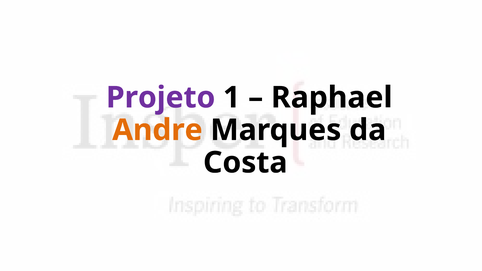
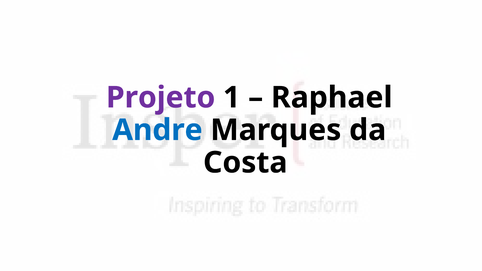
Andre colour: orange -> blue
